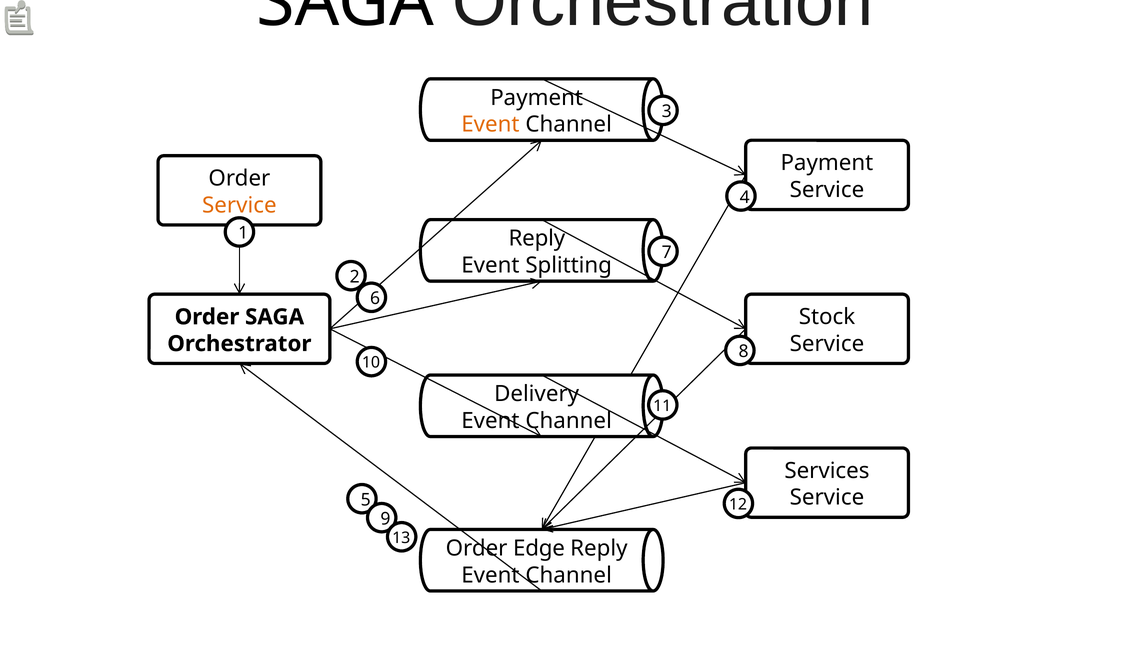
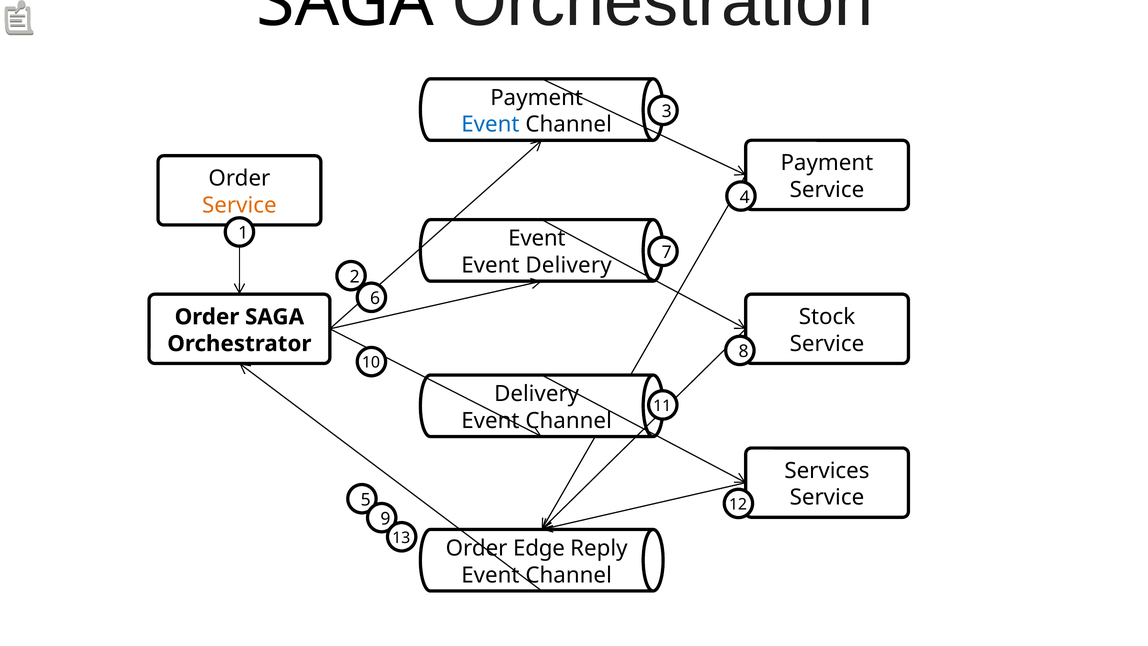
Event at (490, 124) colour: orange -> blue
Reply at (537, 238): Reply -> Event
Event Splitting: Splitting -> Delivery
